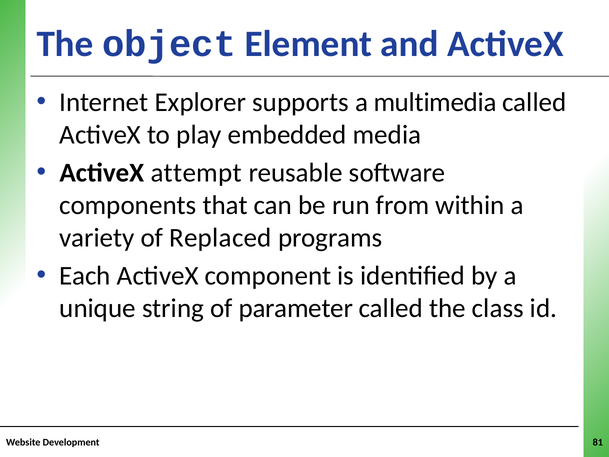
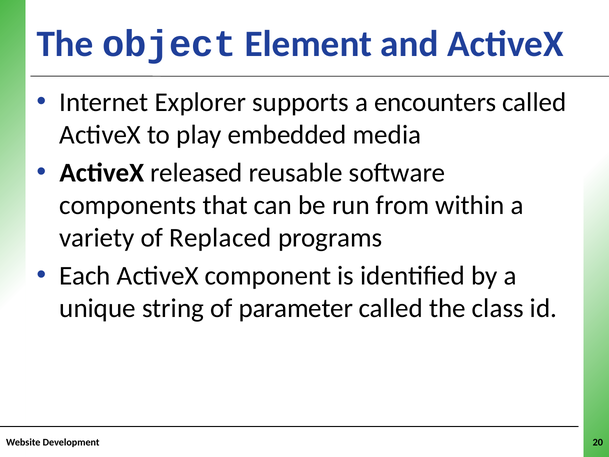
multimedia: multimedia -> encounters
attempt: attempt -> released
81: 81 -> 20
